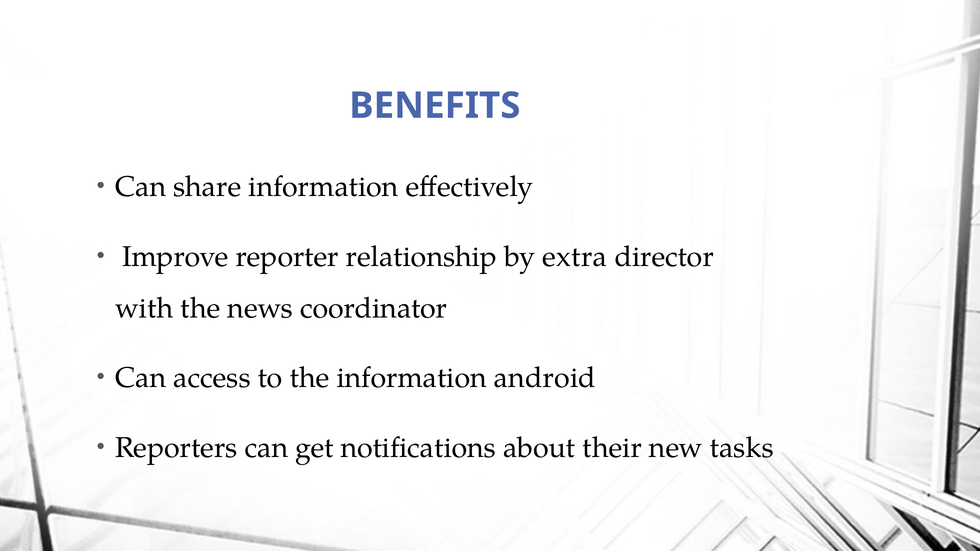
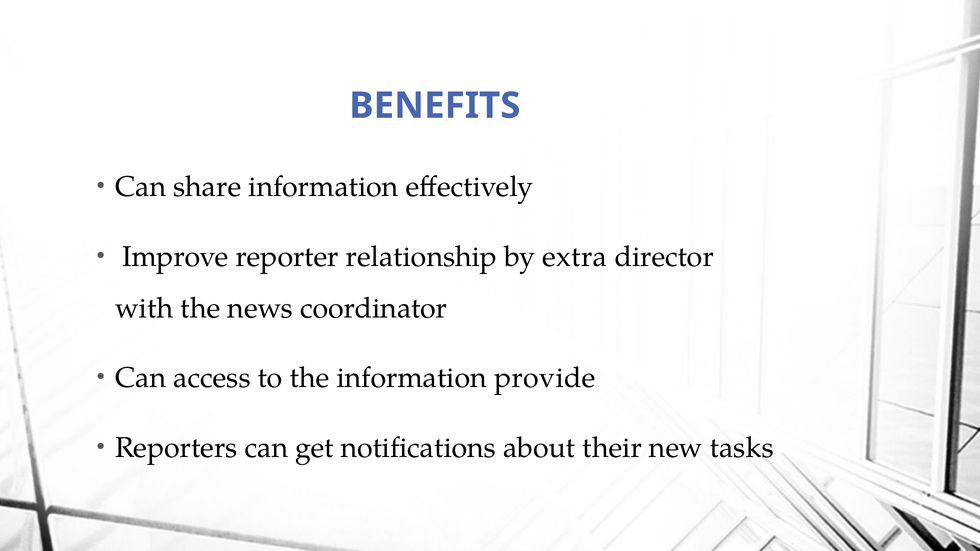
android: android -> provide
